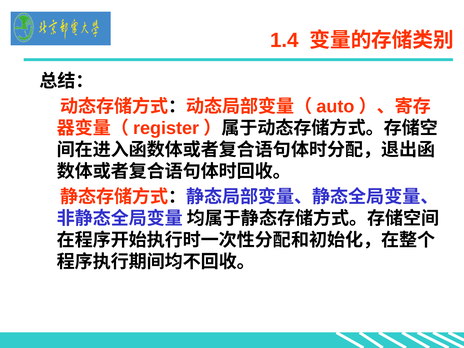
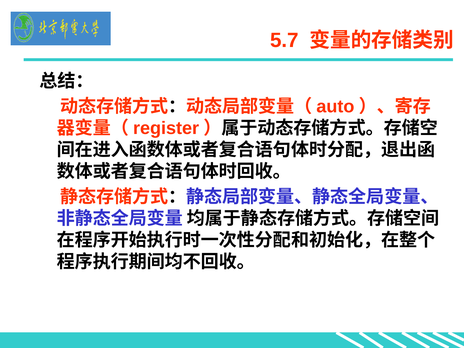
1.4: 1.4 -> 5.7
